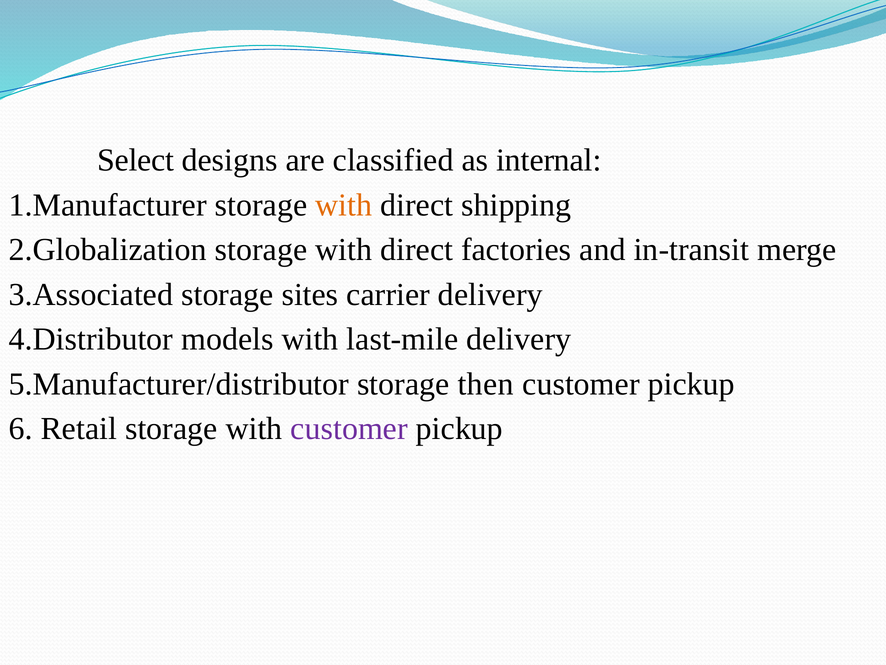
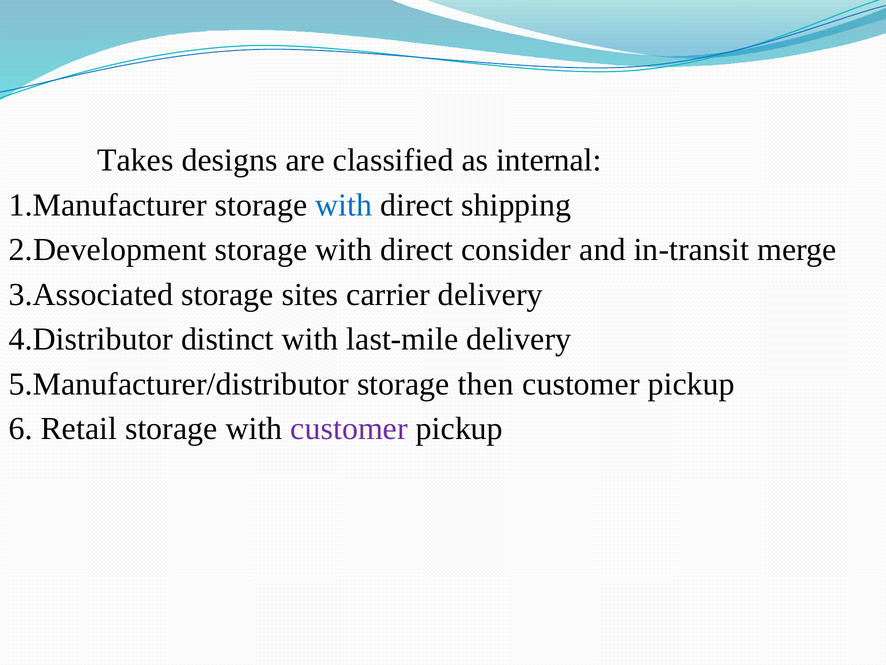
Select: Select -> Takes
with at (344, 205) colour: orange -> blue
2.Globalization: 2.Globalization -> 2.Development
factories: factories -> consider
models: models -> distinct
